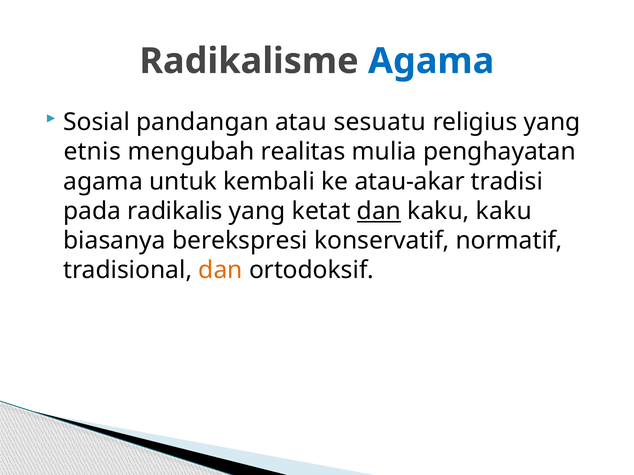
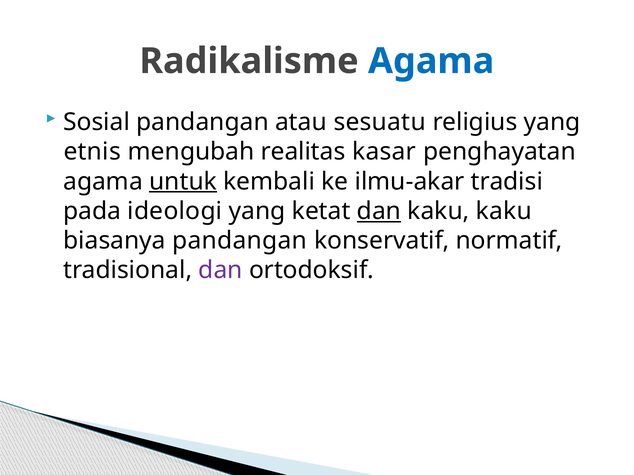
mulia: mulia -> kasar
untuk underline: none -> present
atau-akar: atau-akar -> ilmu-akar
radikalis: radikalis -> ideologi
biasanya berekspresi: berekspresi -> pandangan
dan at (221, 270) colour: orange -> purple
